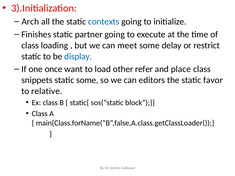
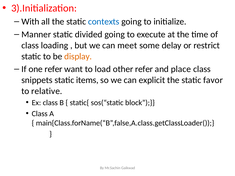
Arch: Arch -> With
Finishes: Finishes -> Manner
partner: partner -> divided
display colour: blue -> orange
one once: once -> refer
static some: some -> items
editors: editors -> explicit
